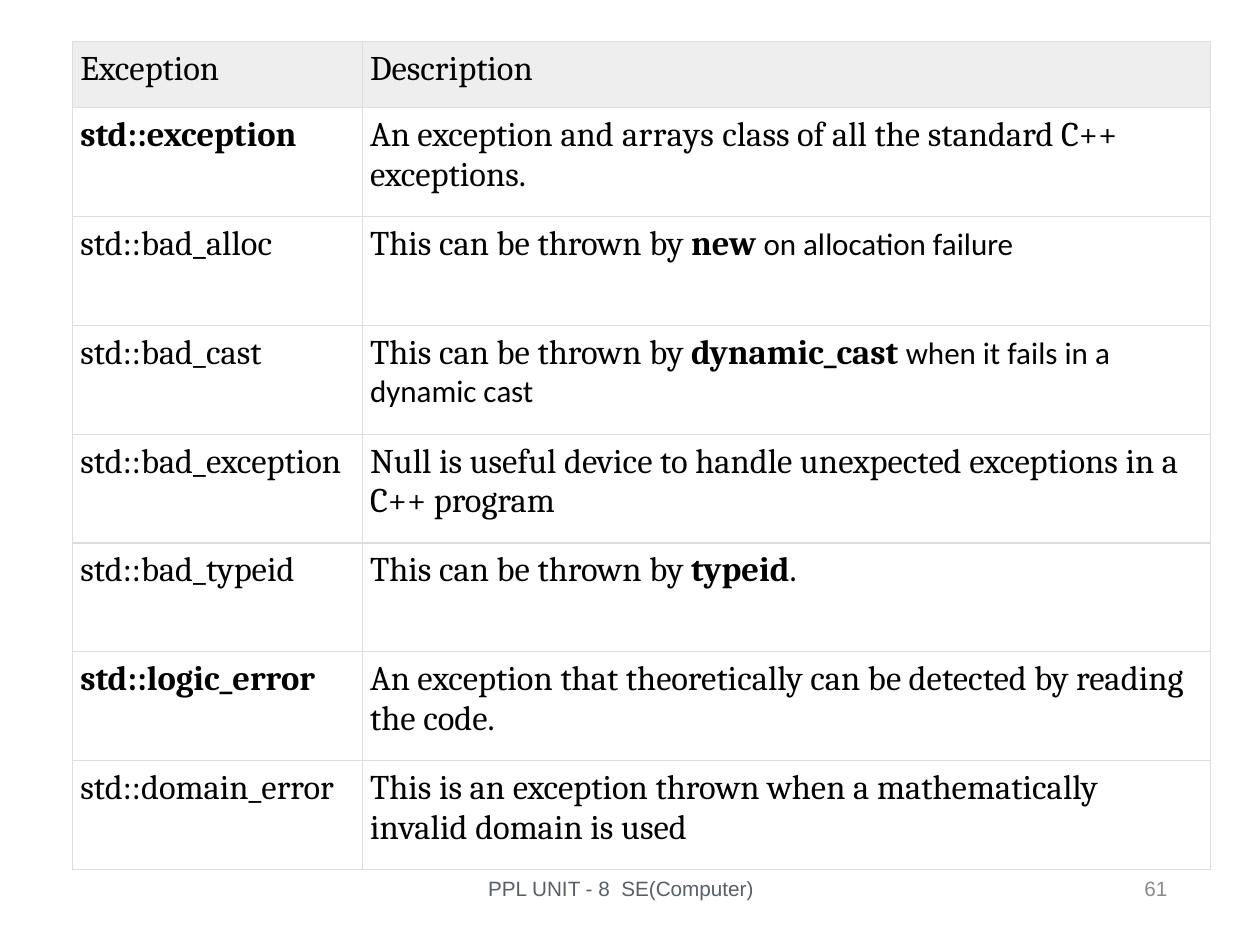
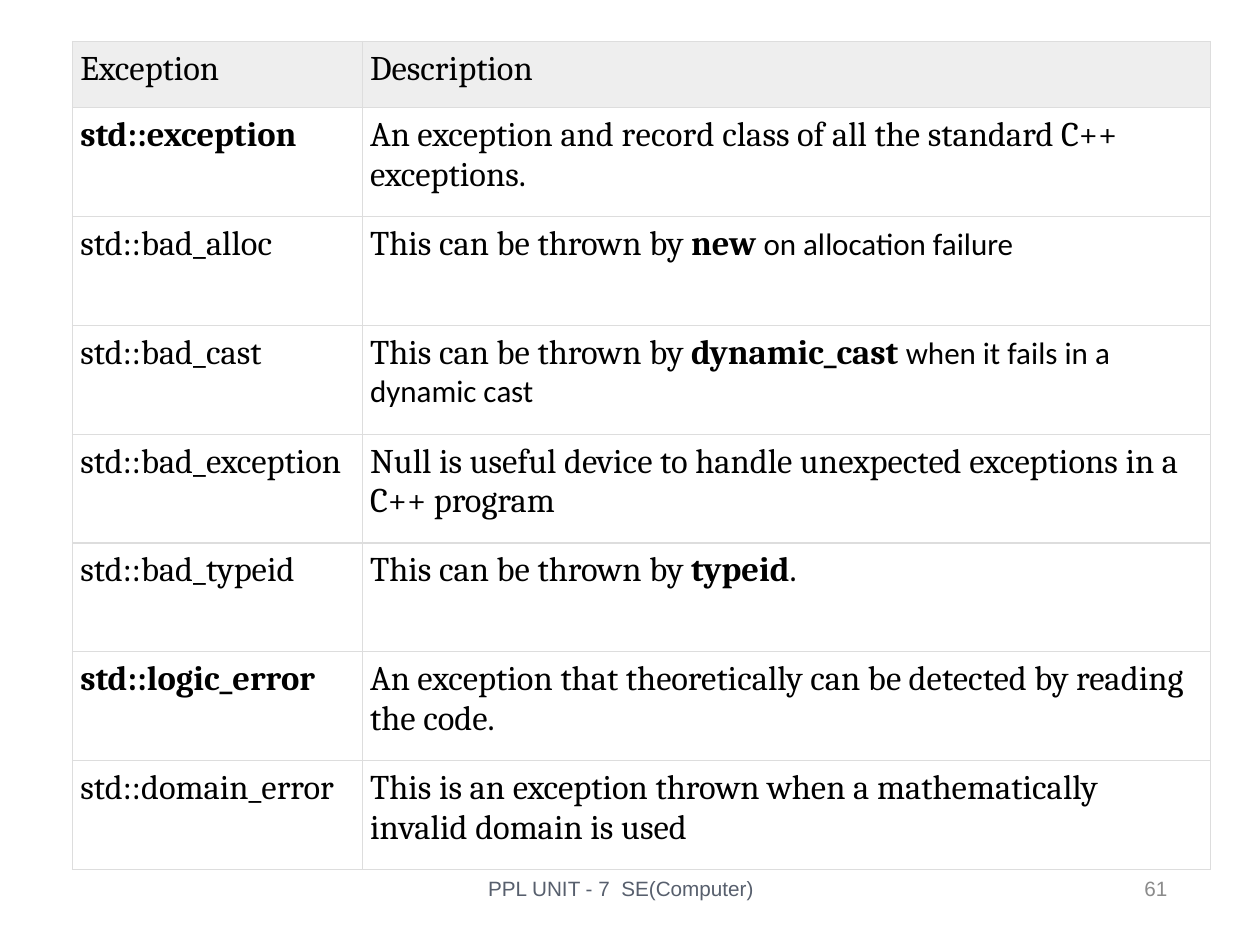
arrays: arrays -> record
8: 8 -> 7
